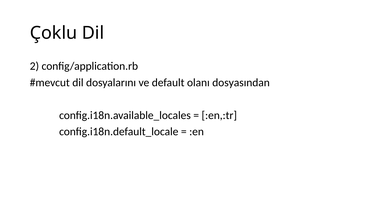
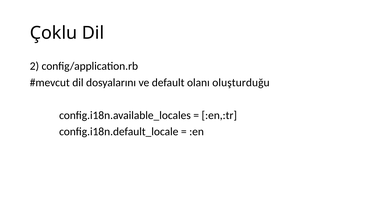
dosyasından: dosyasından -> oluşturduğu
